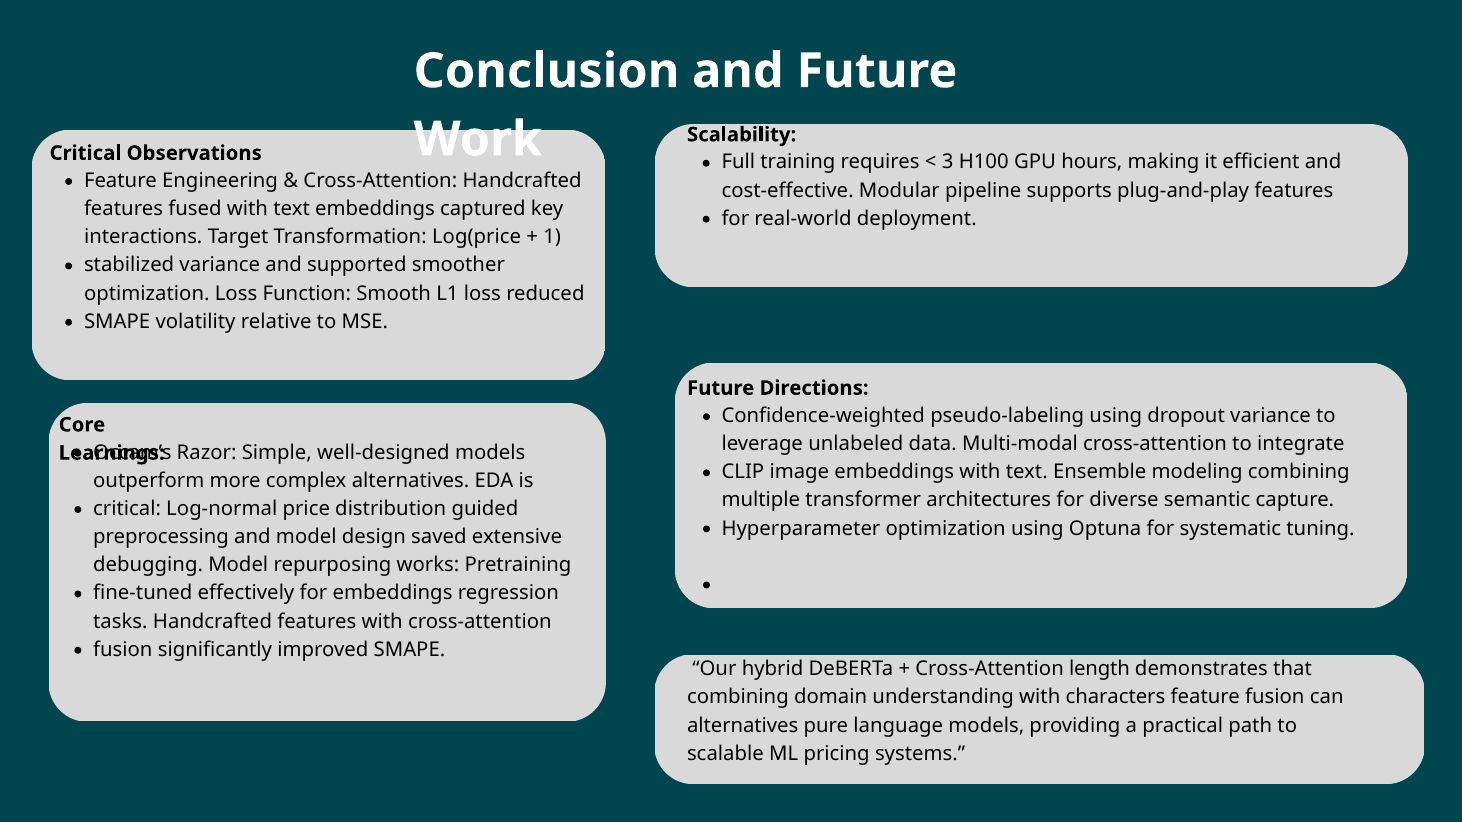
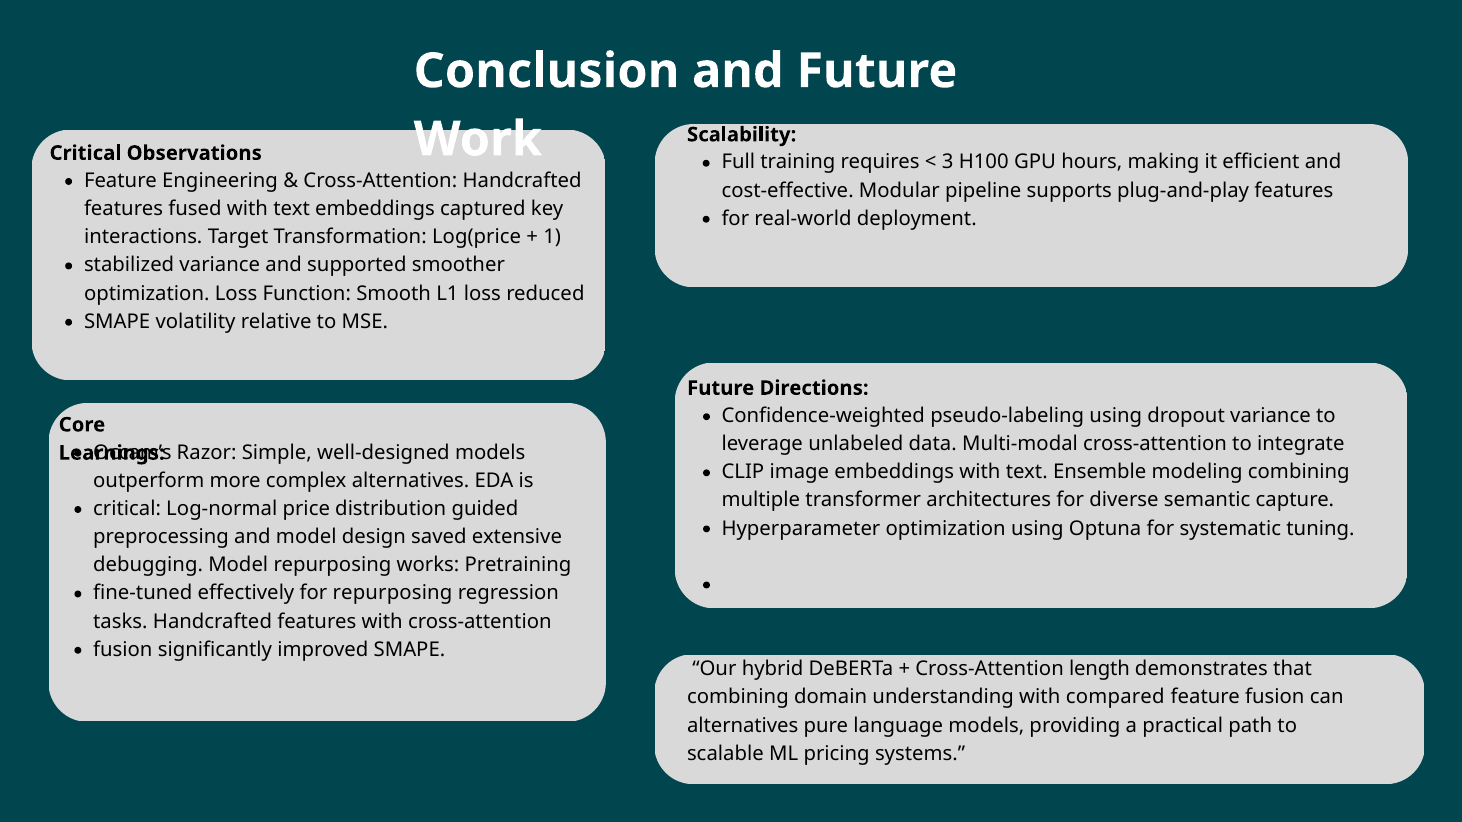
for embeddings: embeddings -> repurposing
characters: characters -> compared
